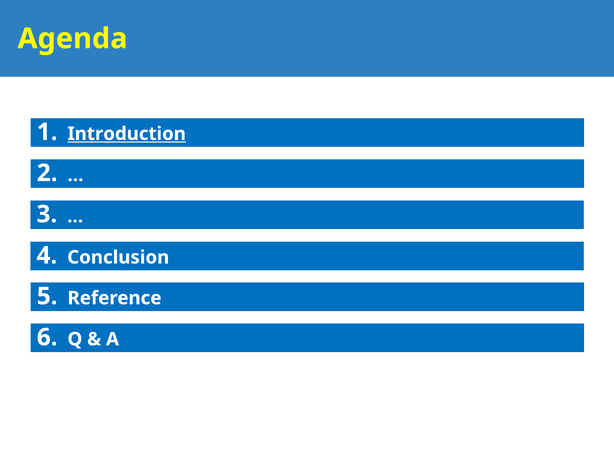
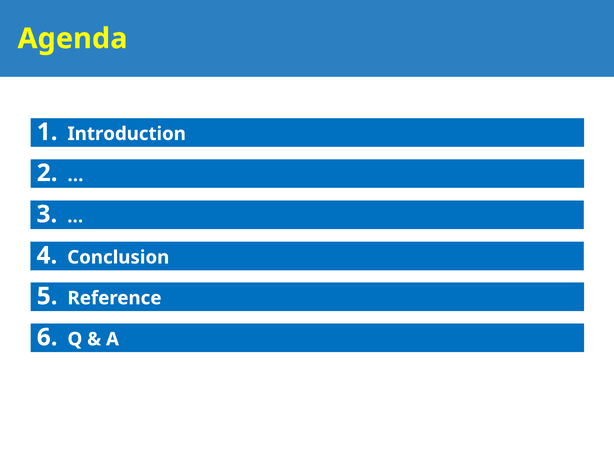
Introduction underline: present -> none
